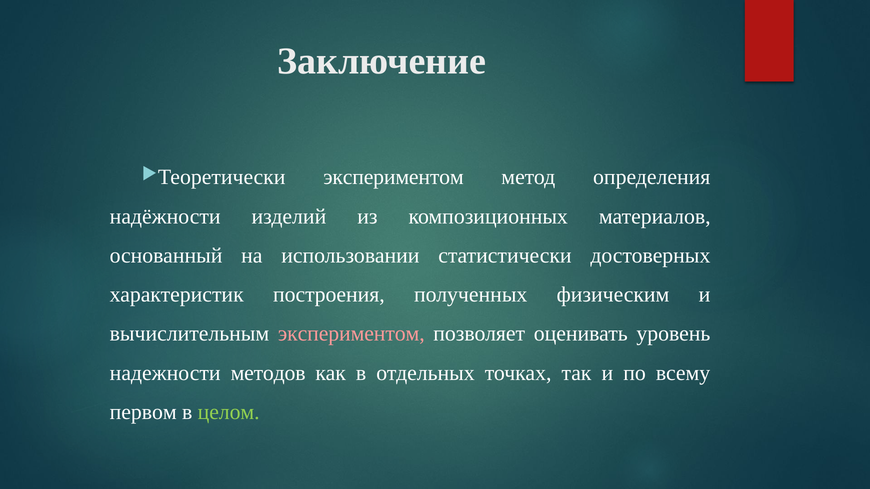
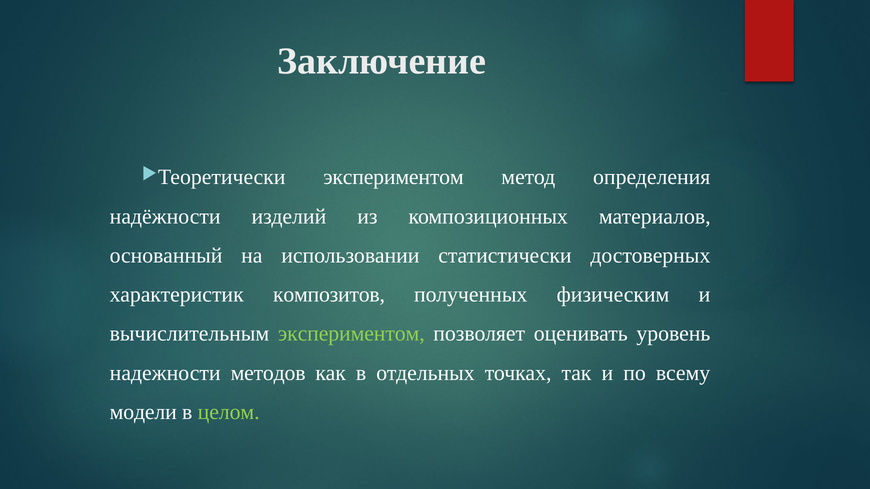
построения: построения -> композитов
экспериментом at (351, 334) colour: pink -> light green
первом: первом -> модели
